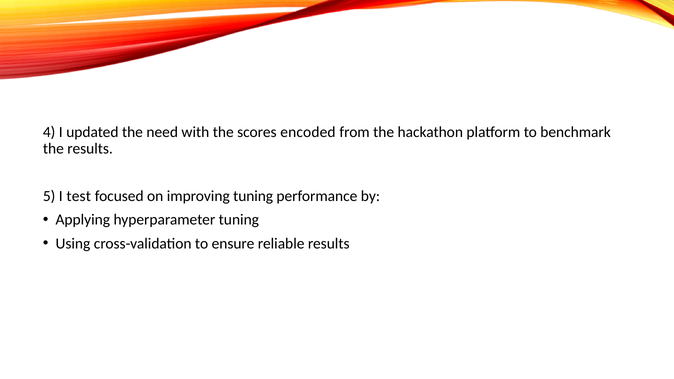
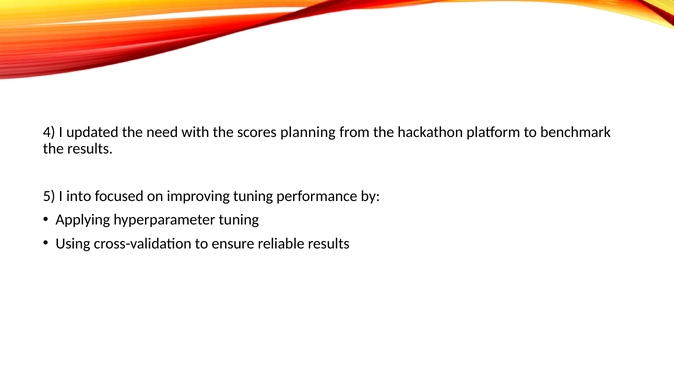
encoded: encoded -> planning
test: test -> into
